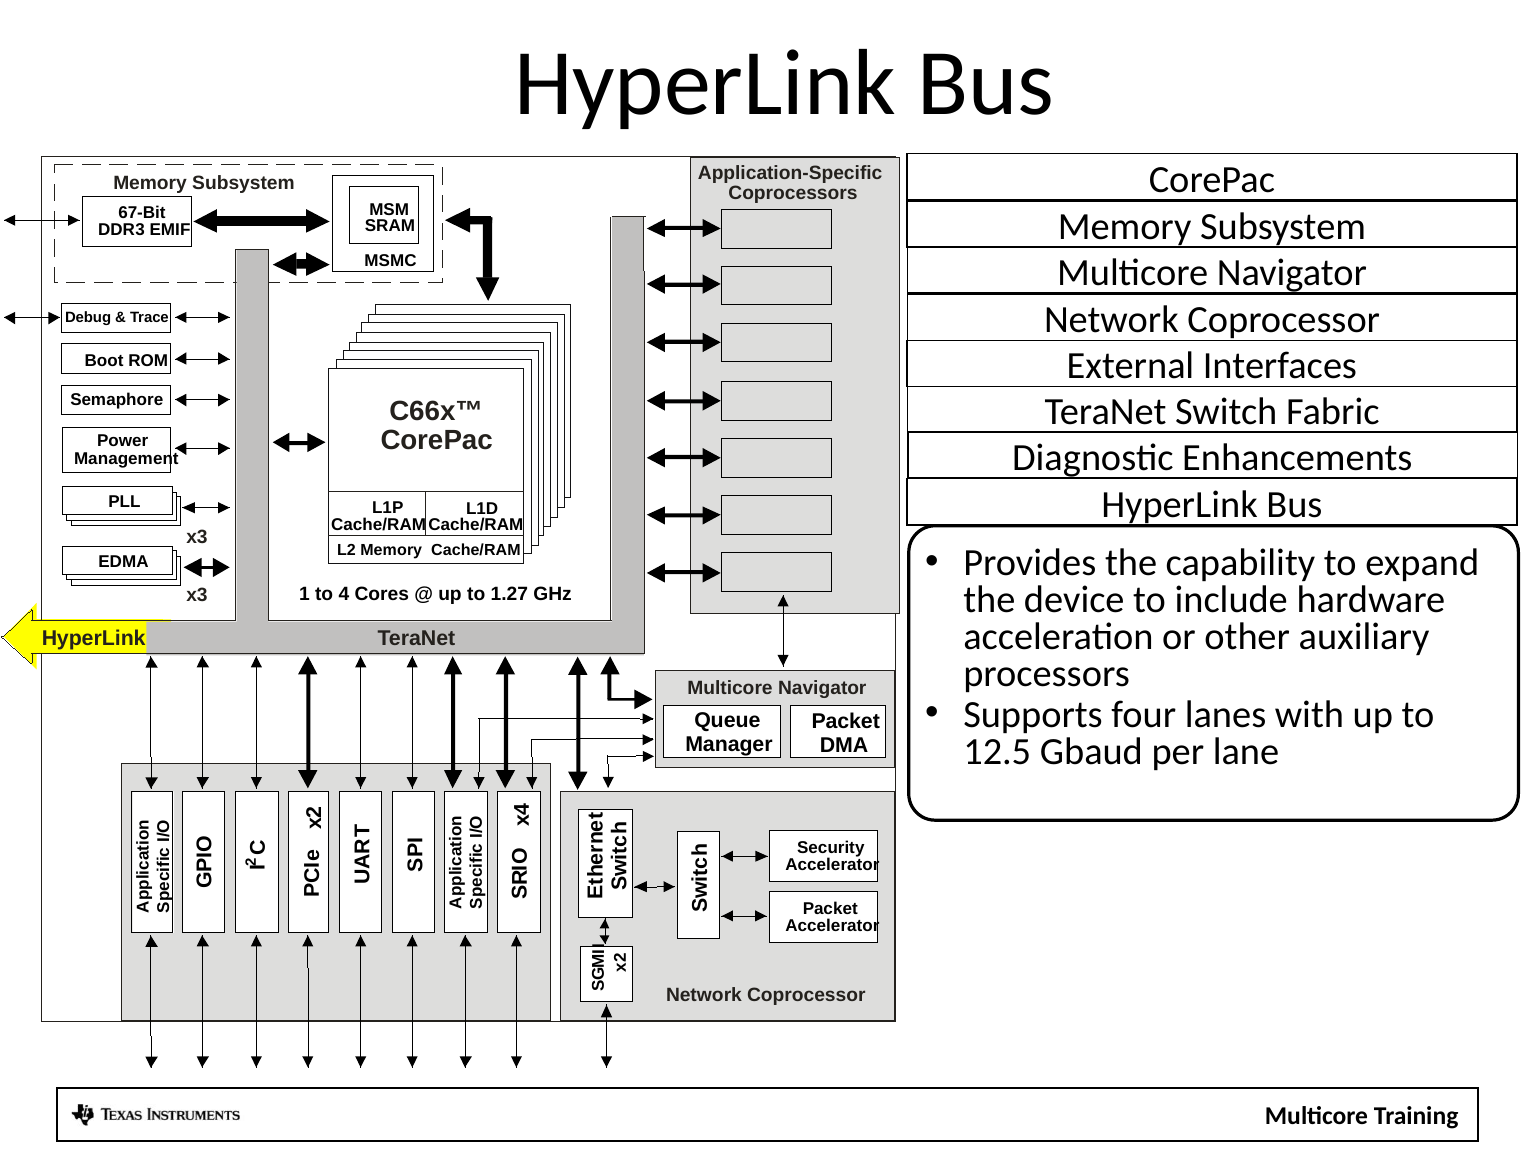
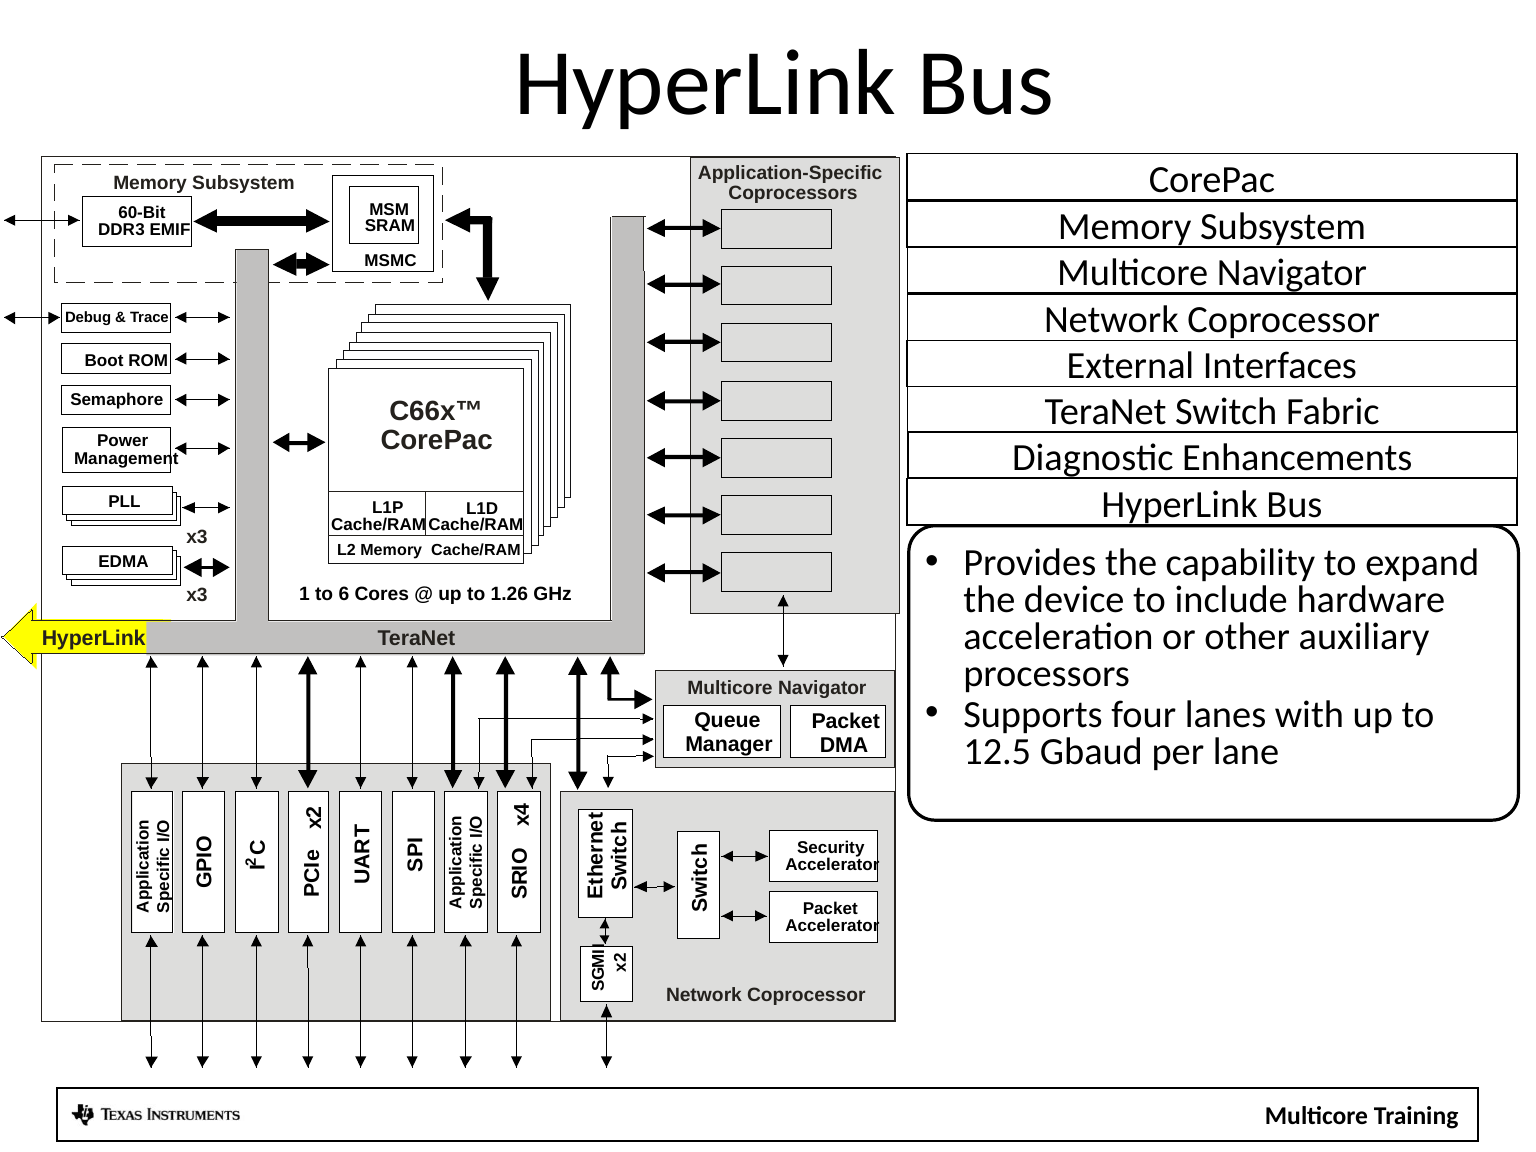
67-Bit: 67-Bit -> 60-Bit
to 4: 4 -> 6
1.27: 1.27 -> 1.26
